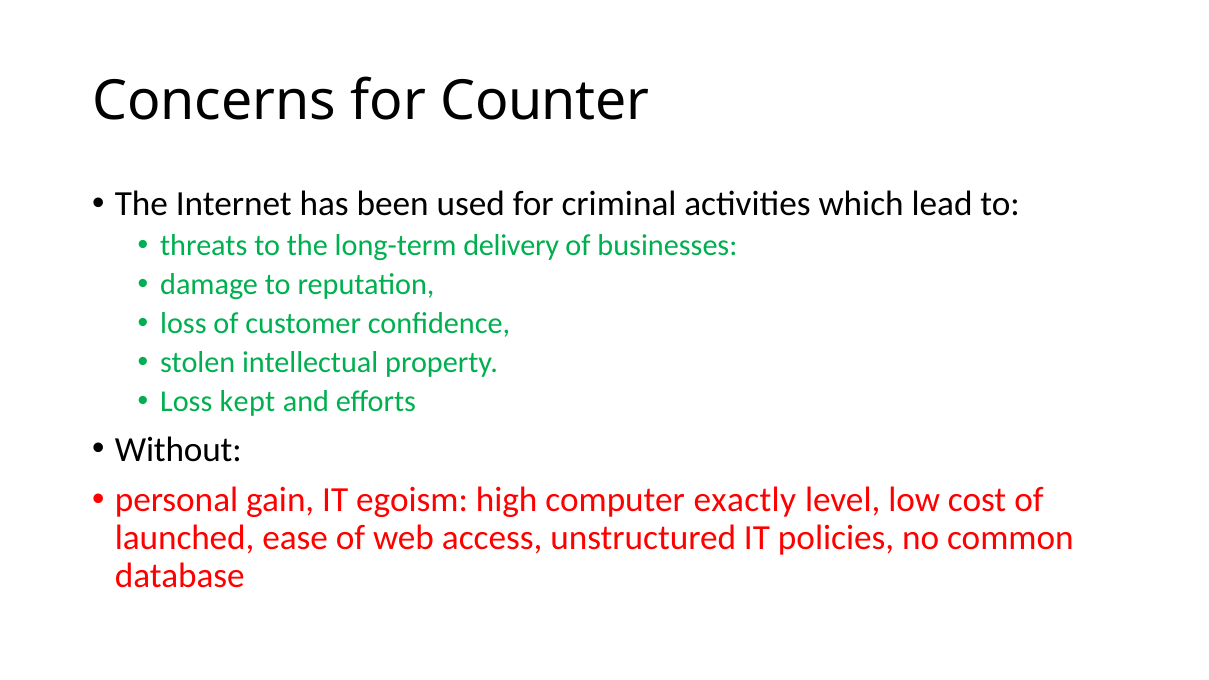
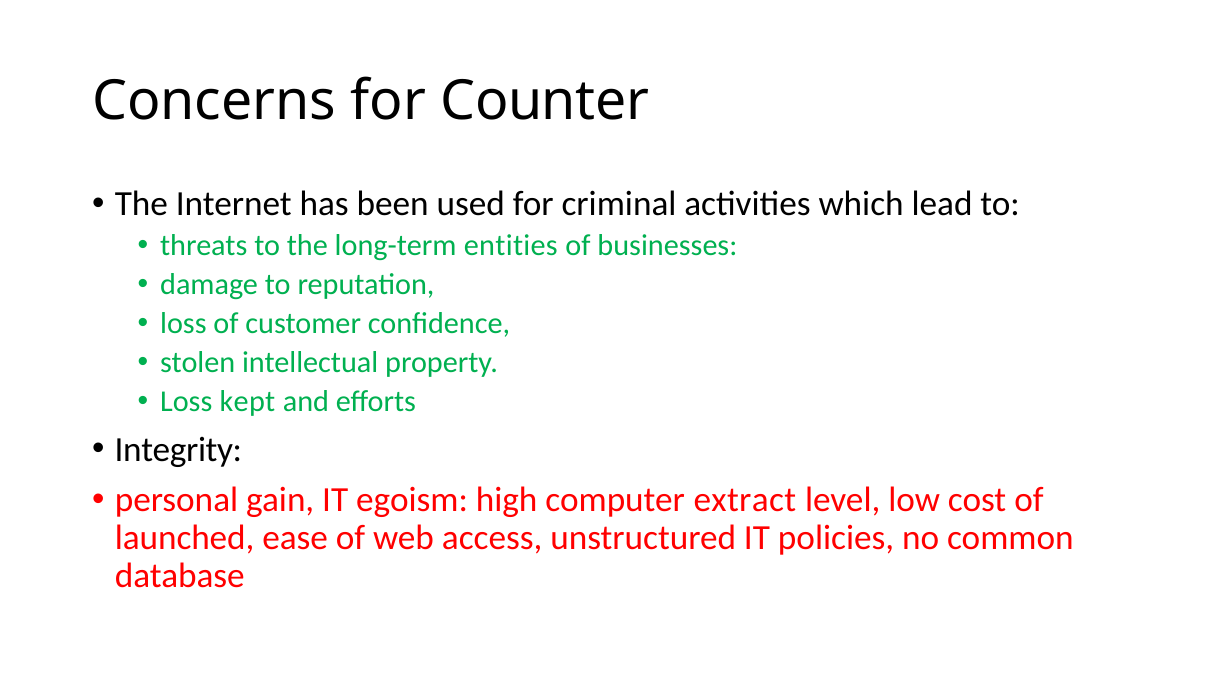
delivery: delivery -> entities
Without: Without -> Integrity
exactly: exactly -> extract
